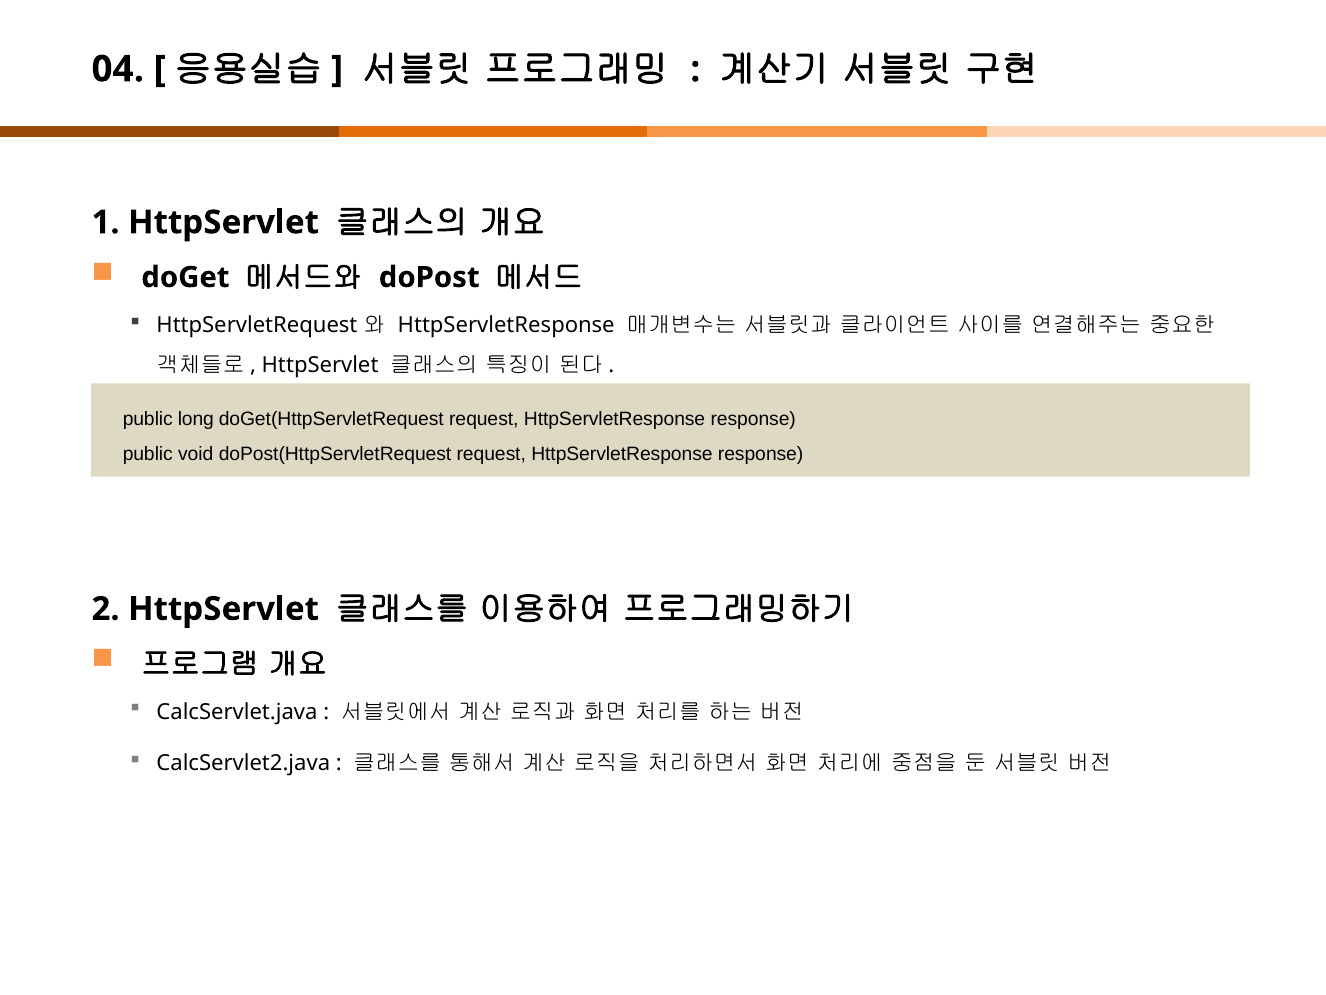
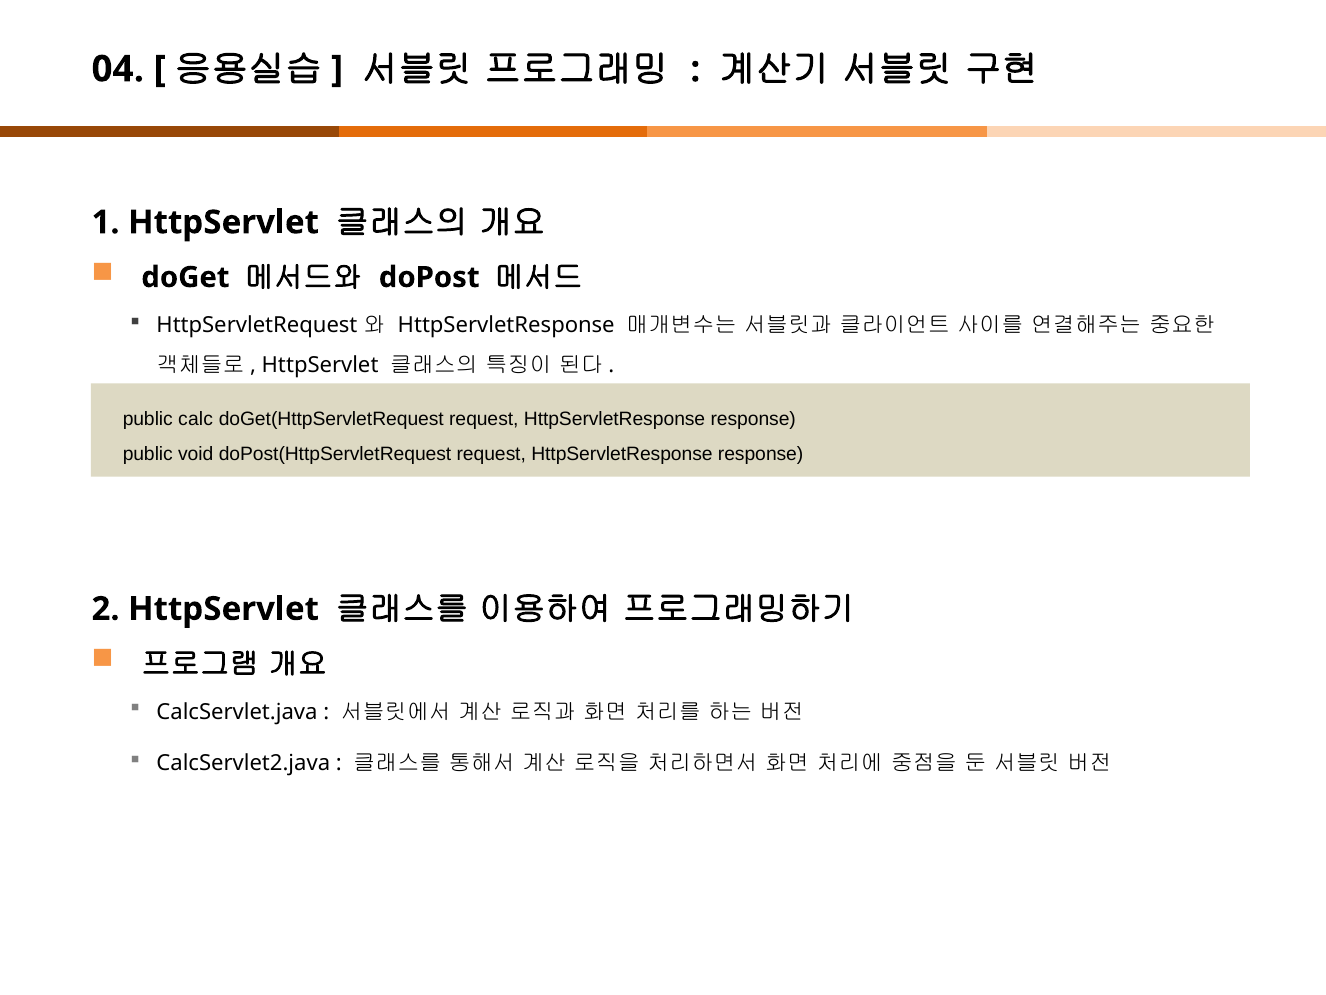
long: long -> calc
